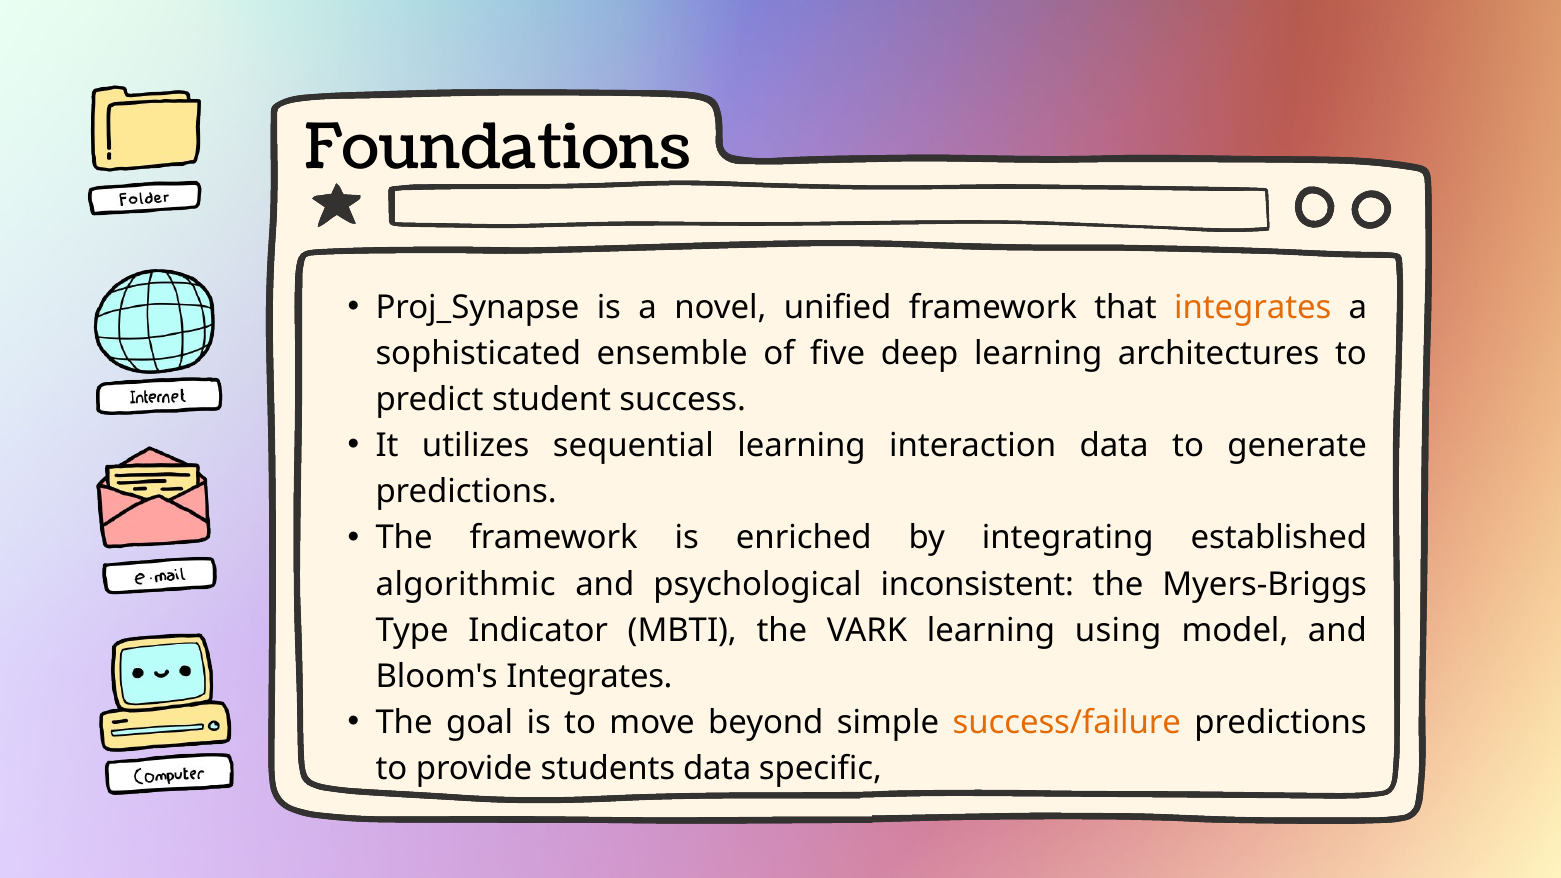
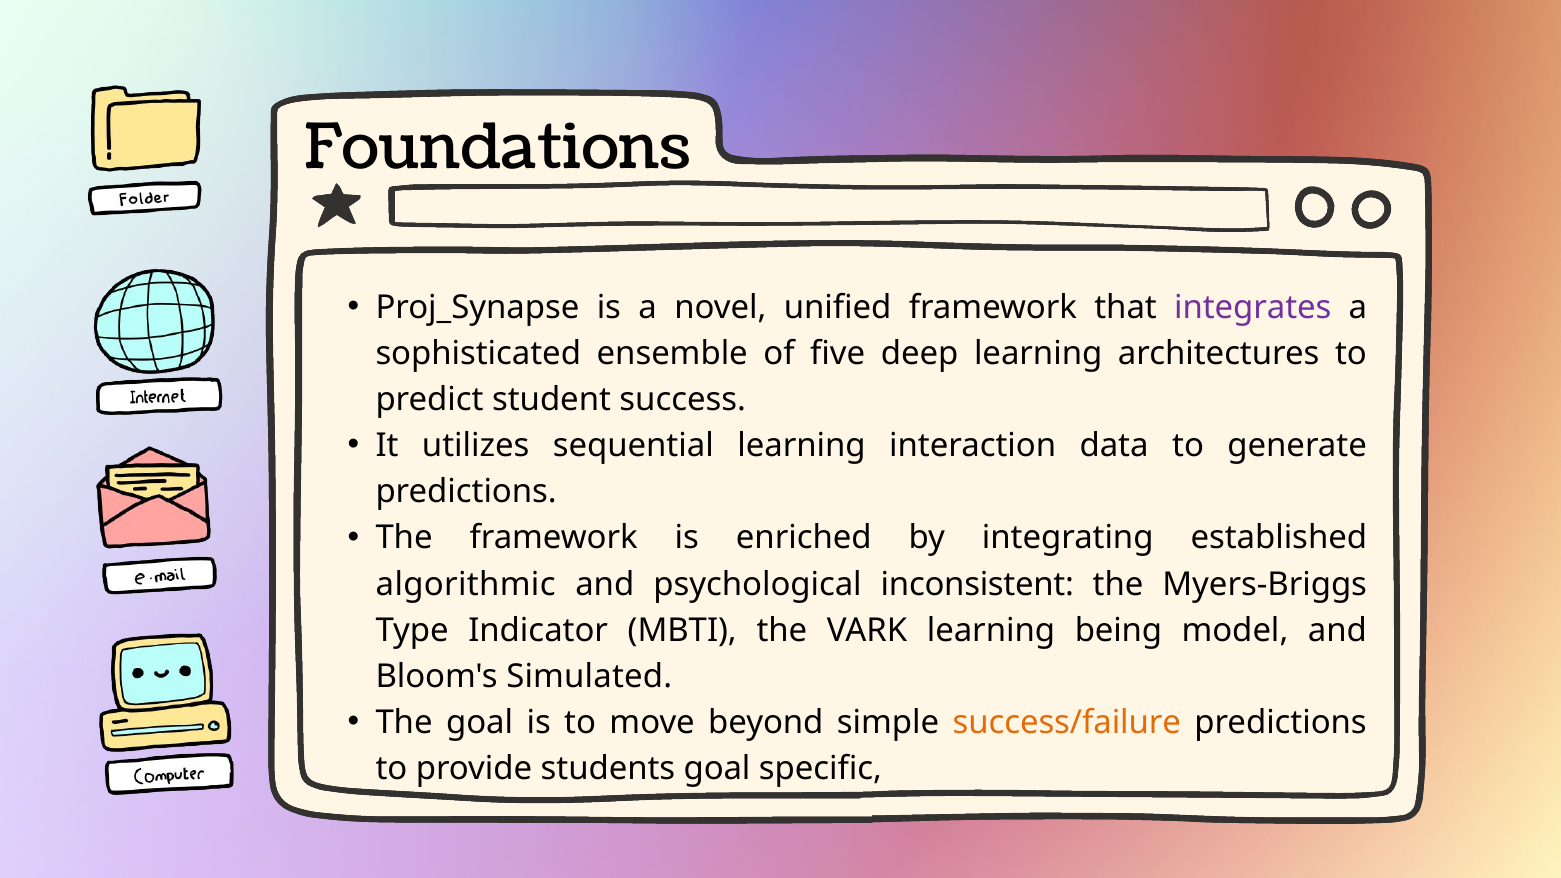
integrates at (1253, 308) colour: orange -> purple
using: using -> being
Bloom's Integrates: Integrates -> Simulated
students data: data -> goal
